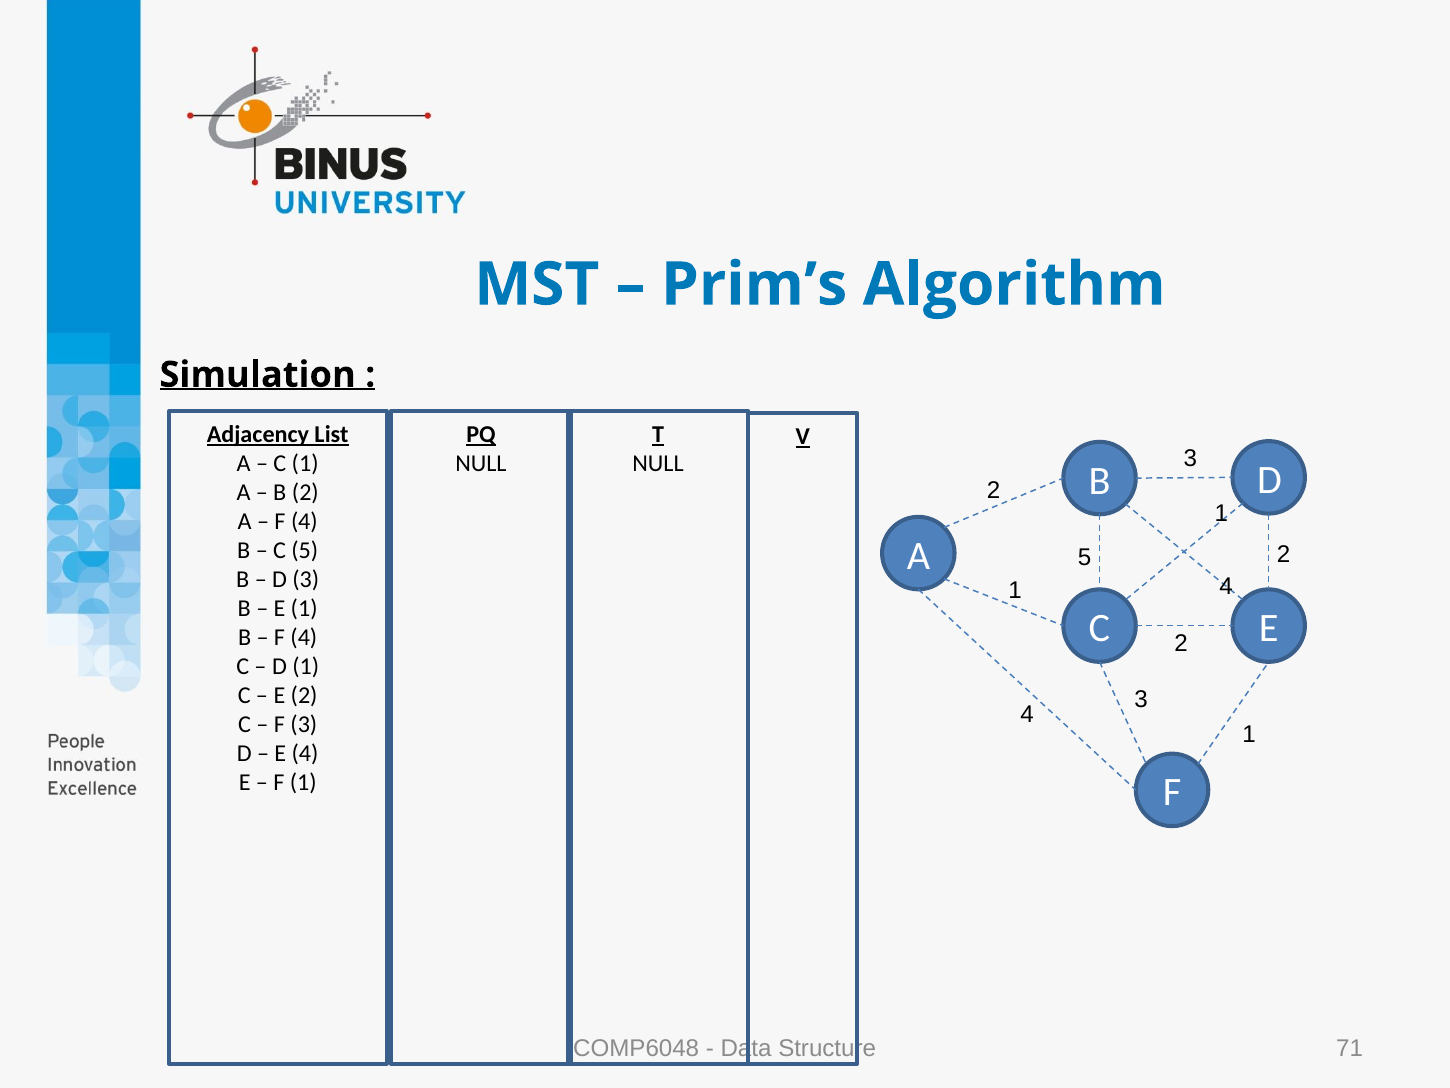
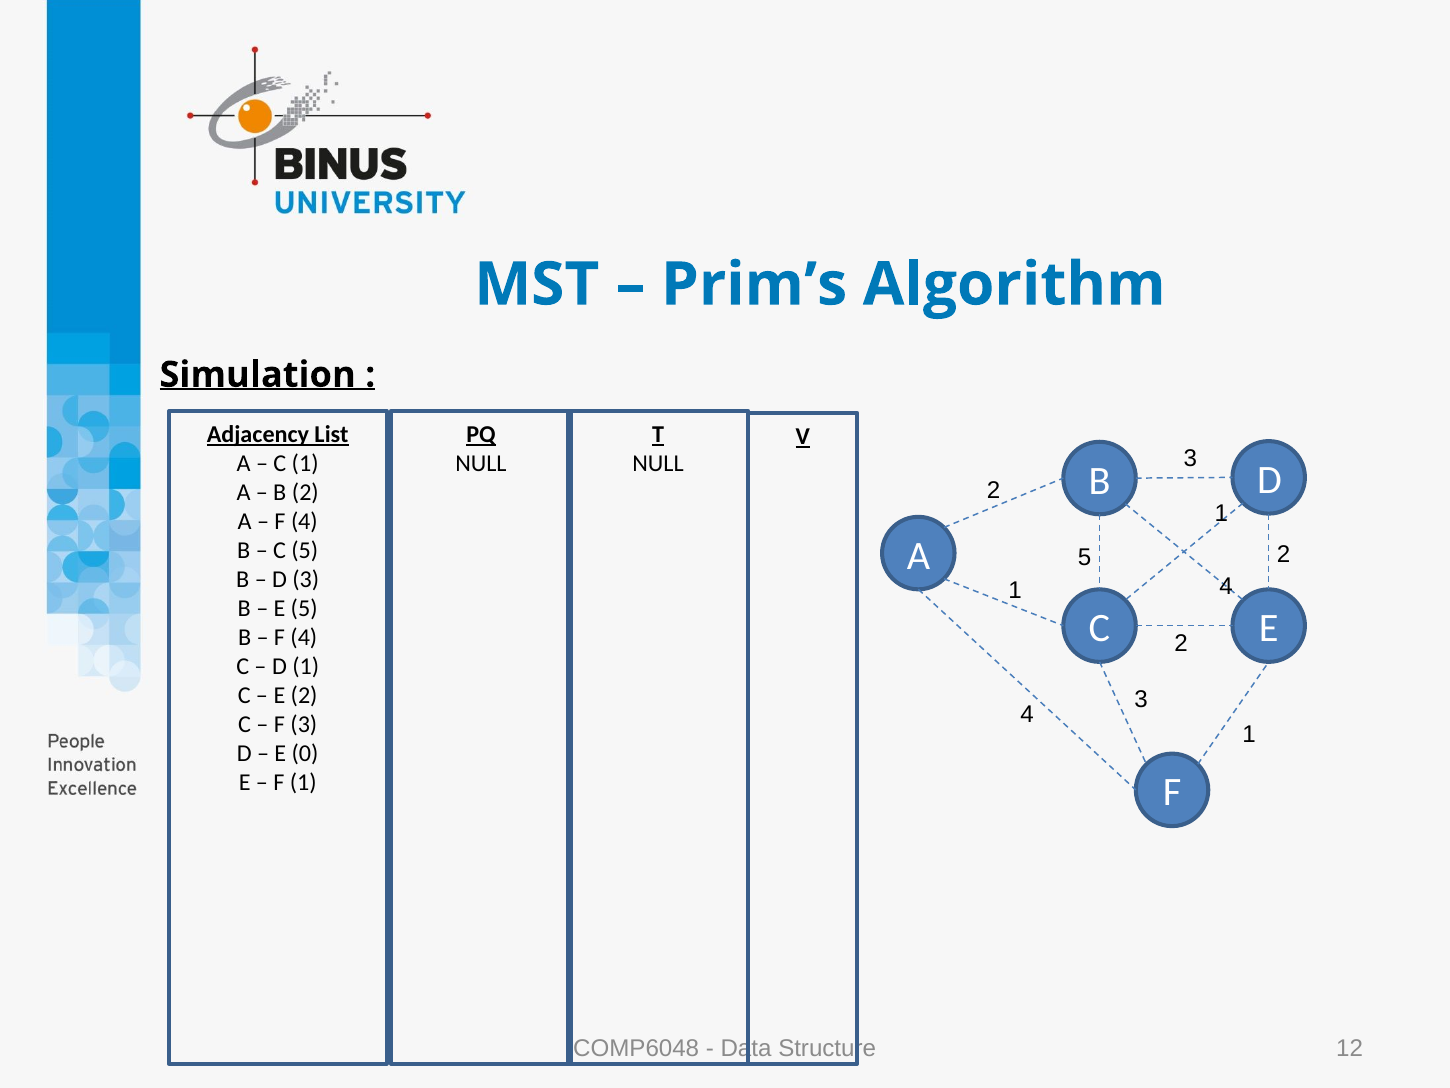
E 1: 1 -> 5
E 4: 4 -> 0
71: 71 -> 12
